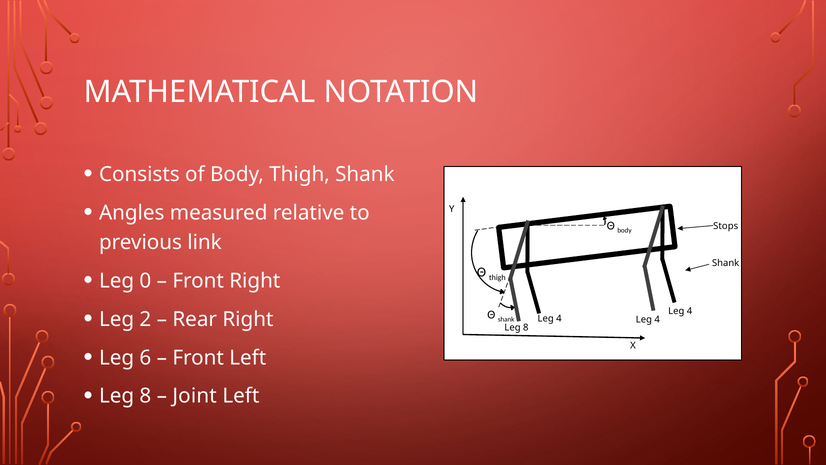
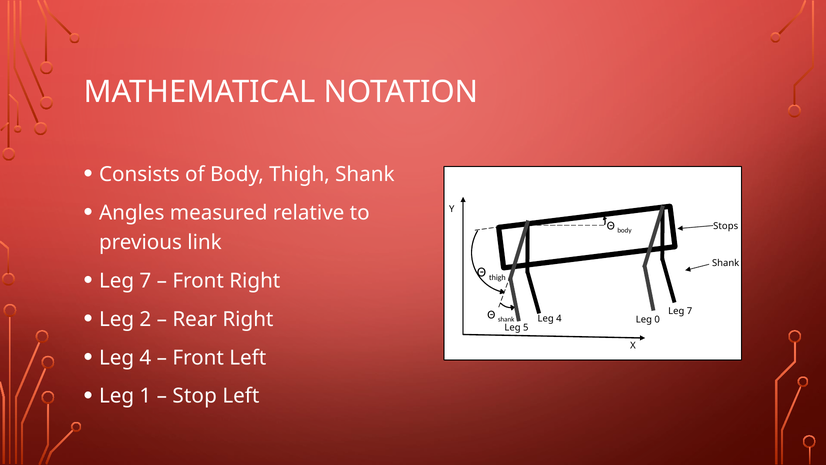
0 at (145, 281): 0 -> 7
4 at (690, 311): 4 -> 7
shank Leg 4: 4 -> 0
8 at (526, 328): 8 -> 5
6 at (145, 357): 6 -> 4
8 at (145, 396): 8 -> 1
Joint: Joint -> Stop
